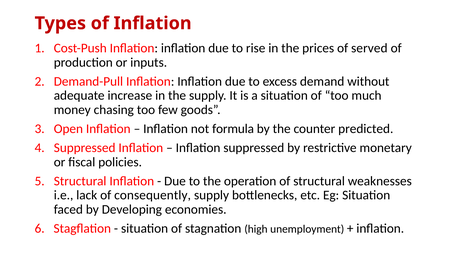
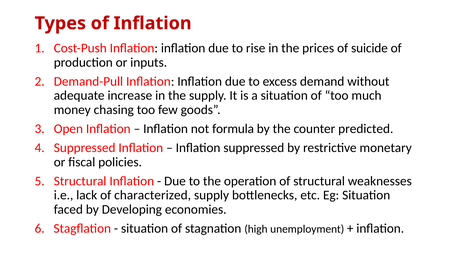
served: served -> suicide
consequently: consequently -> characterized
